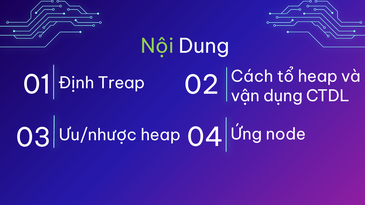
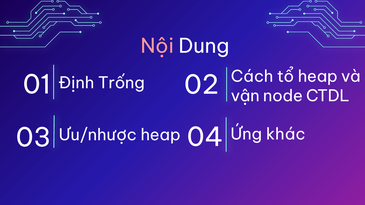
Nội colour: light green -> pink
Treap: Treap -> Trống
dụng: dụng -> node
node: node -> khác
